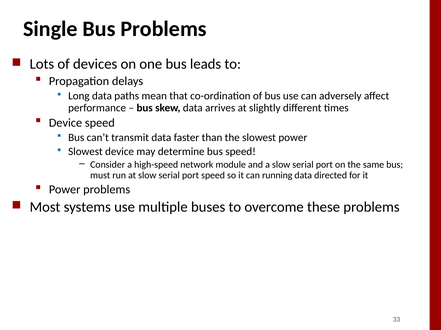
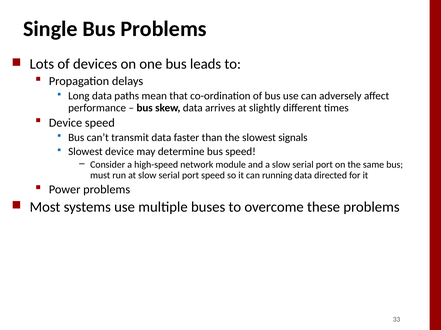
slowest power: power -> signals
